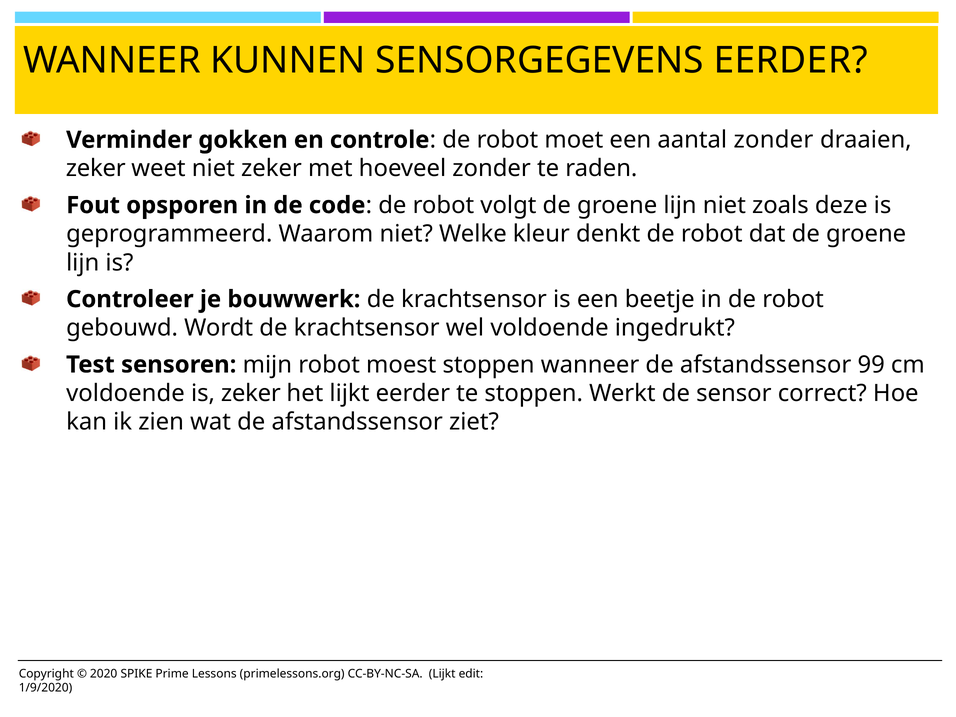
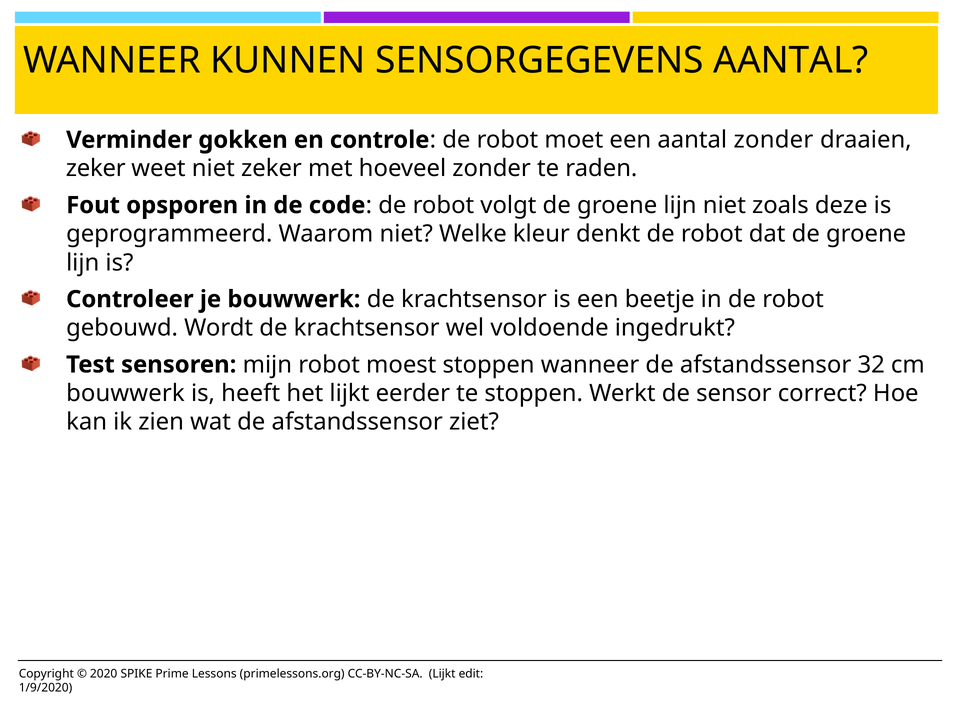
SENSORGEGEVENS EERDER: EERDER -> AANTAL
99: 99 -> 32
voldoende at (125, 393): voldoende -> bouwwerk
is zeker: zeker -> heeft
